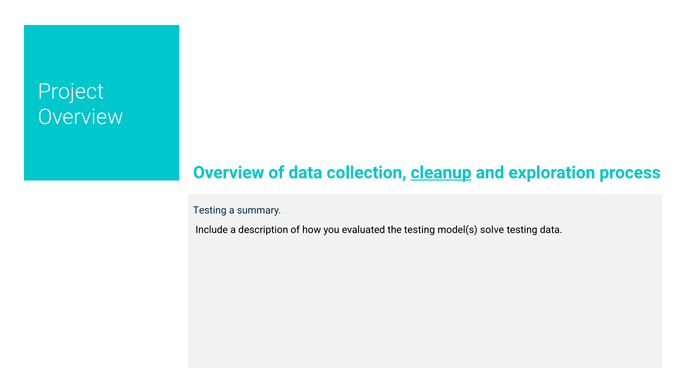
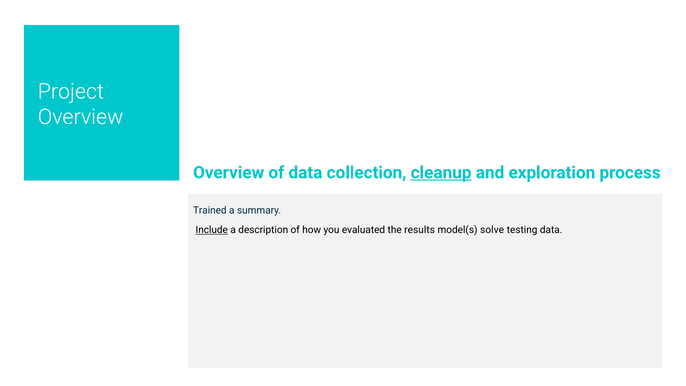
Testing at (210, 210): Testing -> Trained
Include underline: none -> present
the testing: testing -> results
